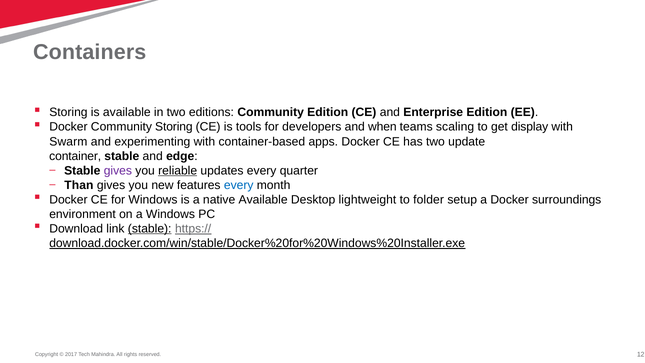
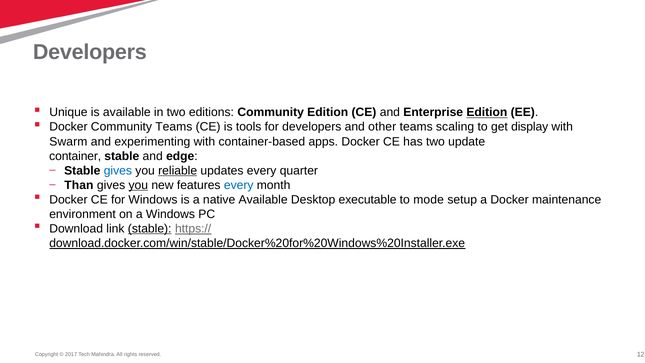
Containers at (90, 52): Containers -> Developers
Storing at (68, 112): Storing -> Unique
Edition at (487, 112) underline: none -> present
Community Storing: Storing -> Teams
when: when -> other
gives at (118, 170) colour: purple -> blue
you at (138, 185) underline: none -> present
lightweight: lightweight -> executable
folder: folder -> mode
surroundings: surroundings -> maintenance
